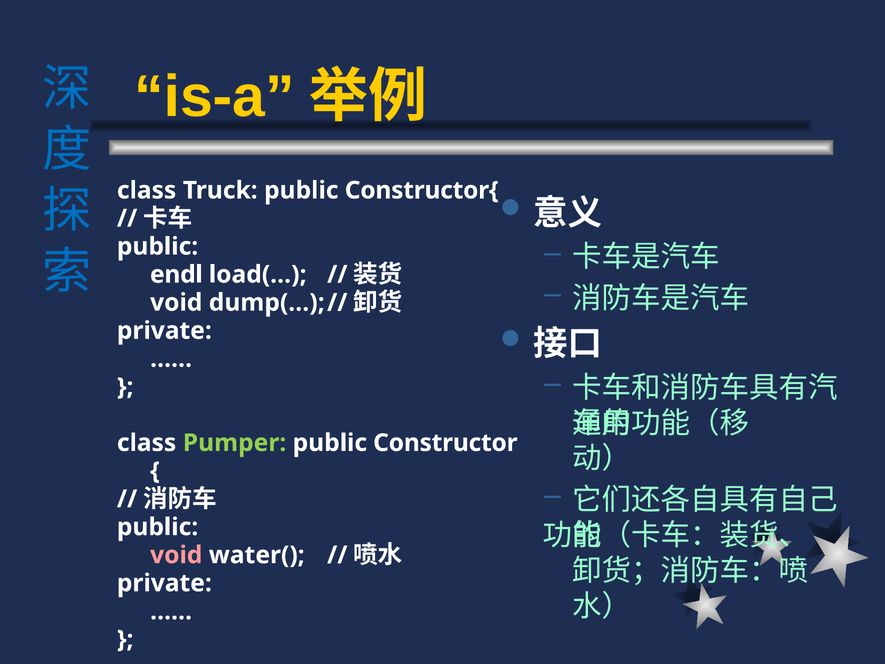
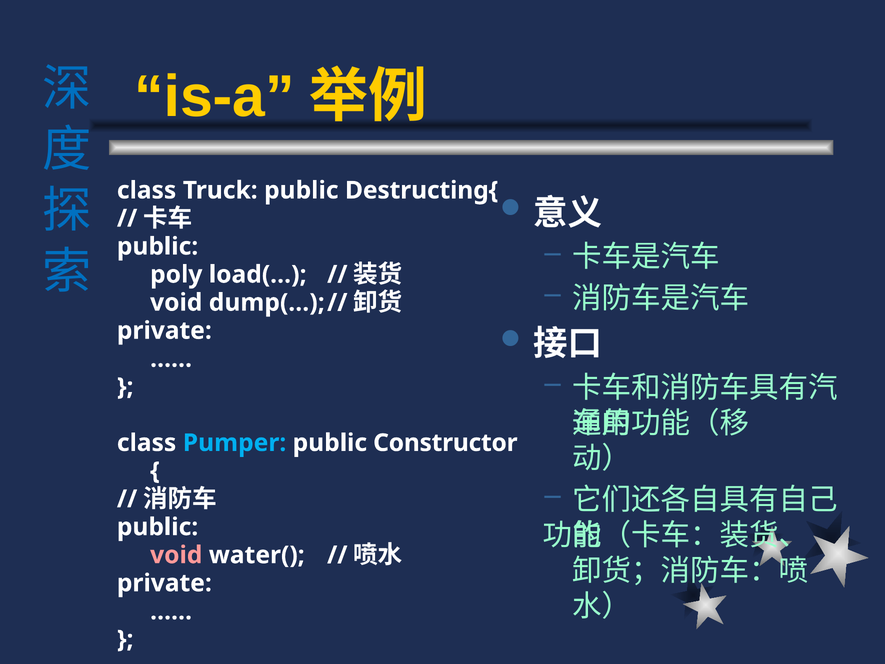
Constructor{: Constructor{ -> Destructing{
endl: endl -> poly
Pumper colour: light green -> light blue
